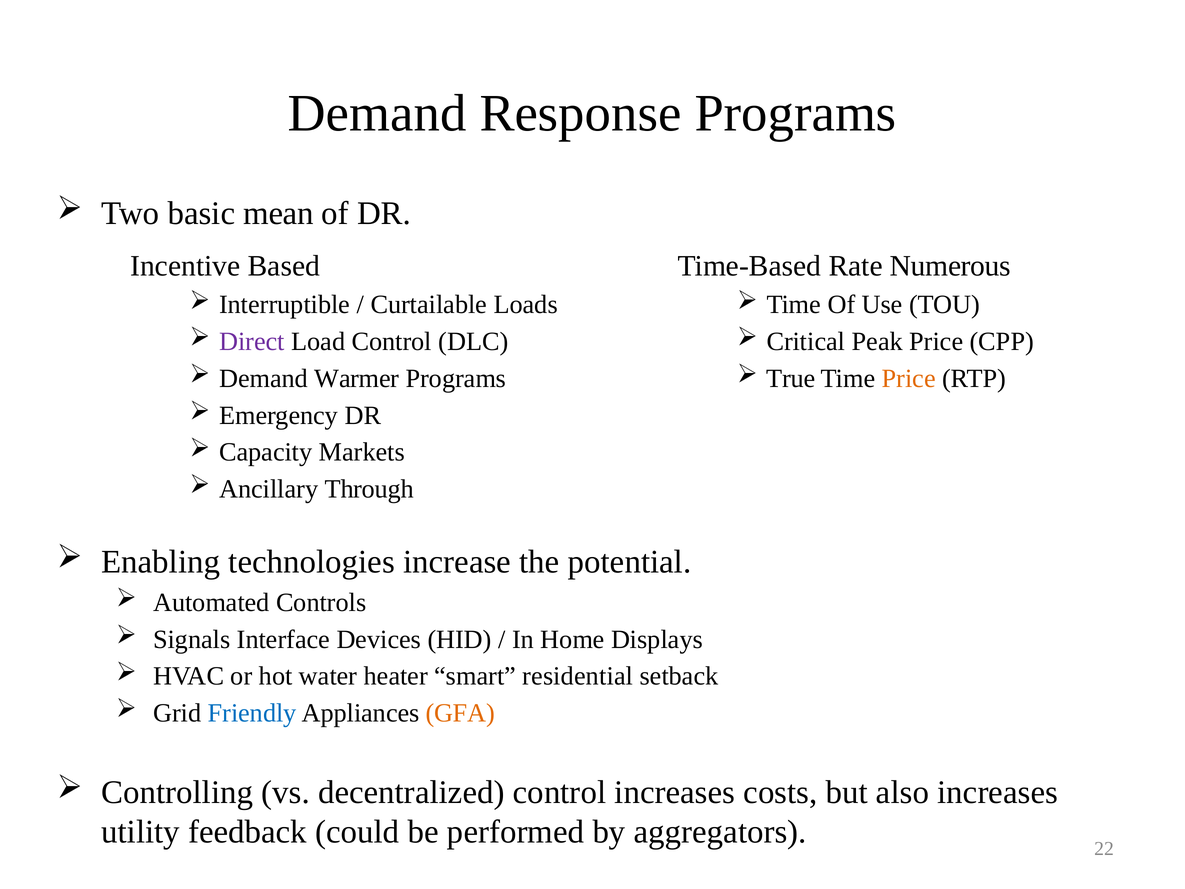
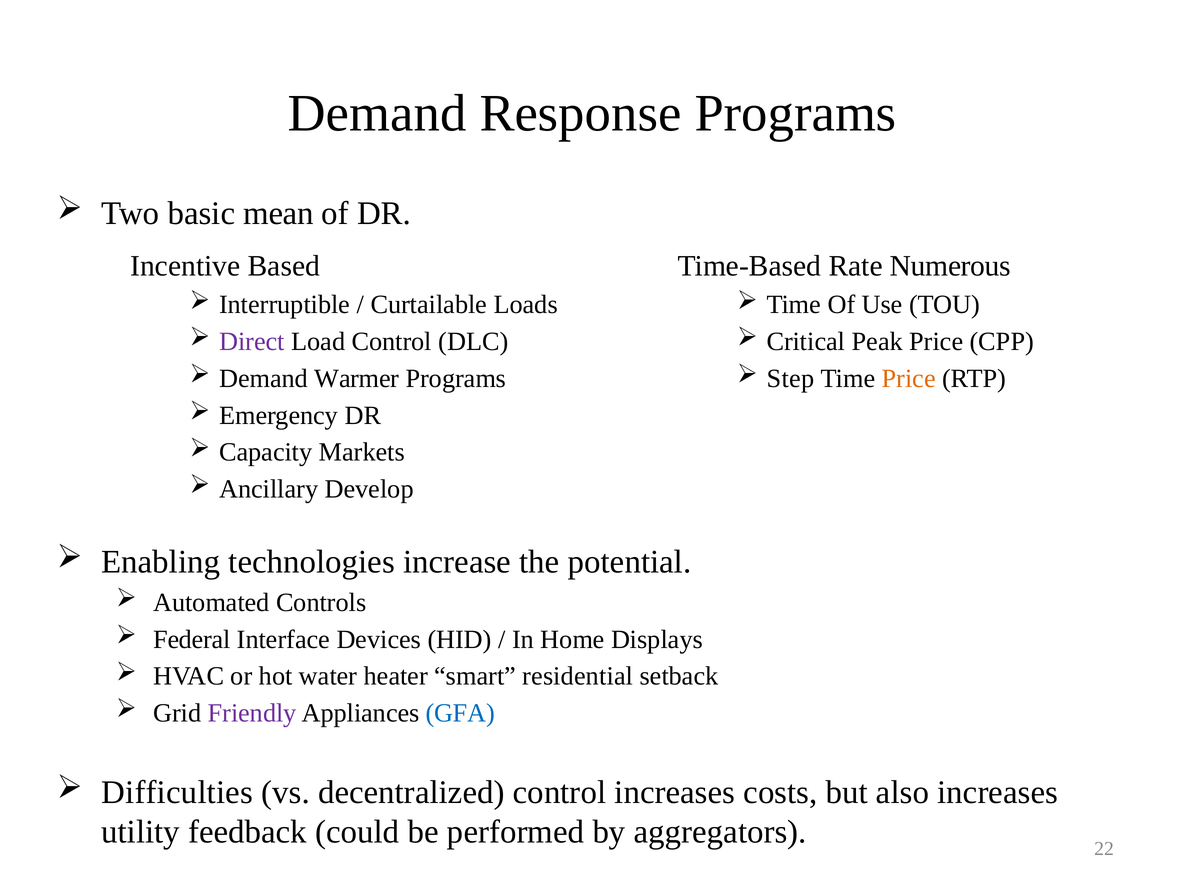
True: True -> Step
Through: Through -> Develop
Signals: Signals -> Federal
Friendly colour: blue -> purple
GFA colour: orange -> blue
Controlling: Controlling -> Difficulties
